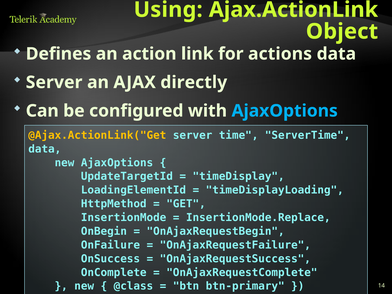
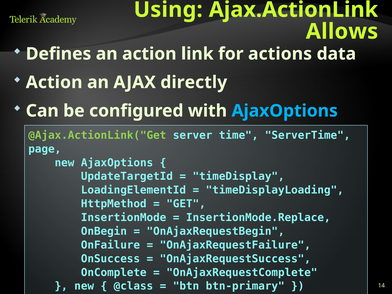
Object: Object -> Allows
Server at (54, 82): Server -> Action
@Ajax.ActionLink("Get colour: yellow -> light green
data at (45, 149): data -> page
